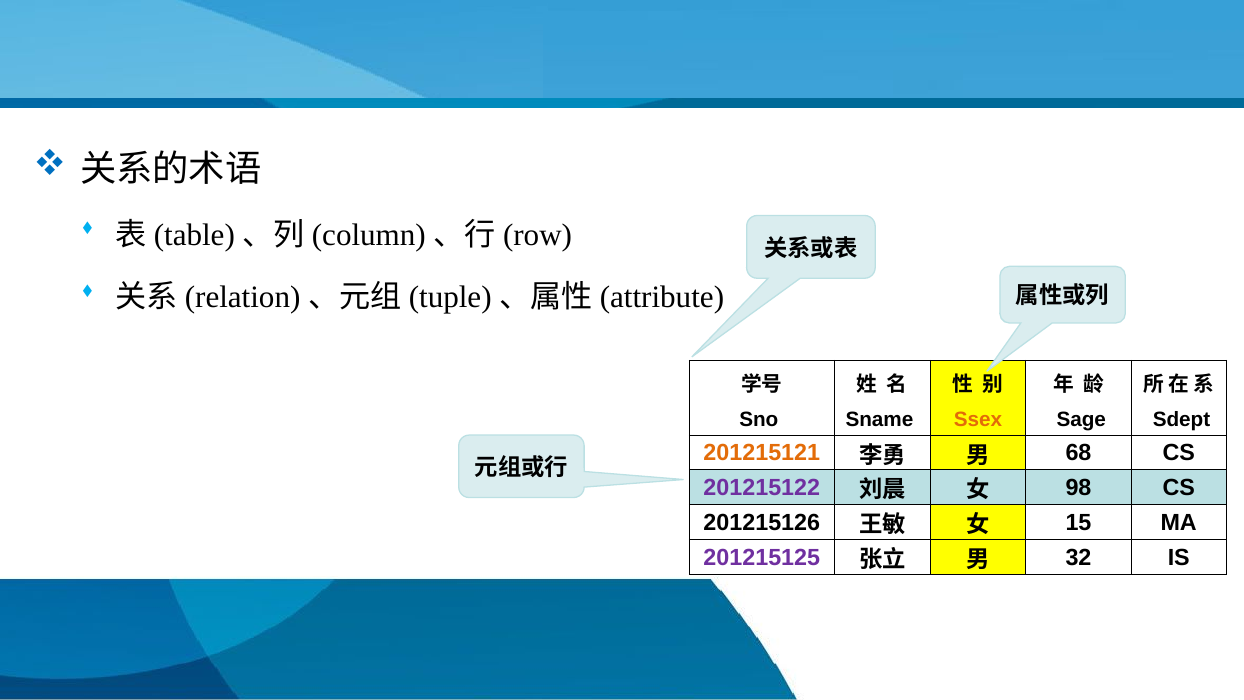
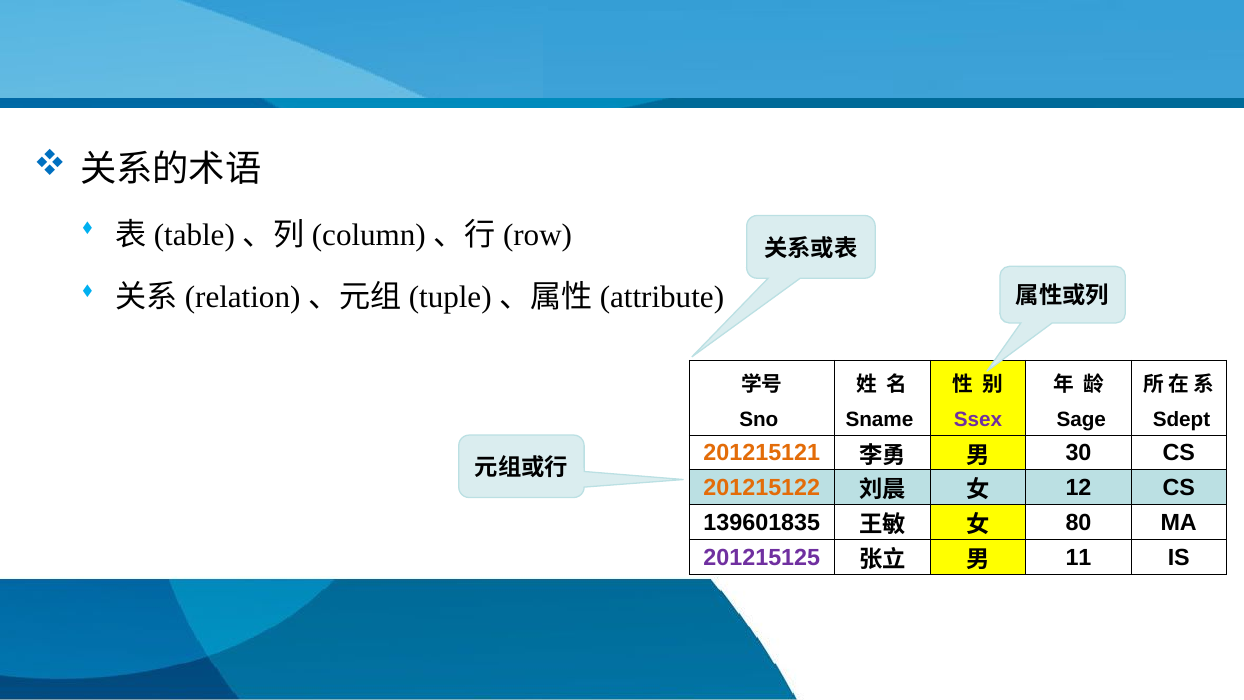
Ssex colour: orange -> purple
68: 68 -> 30
201215122 colour: purple -> orange
98: 98 -> 12
201215126: 201215126 -> 139601835
15: 15 -> 80
32: 32 -> 11
